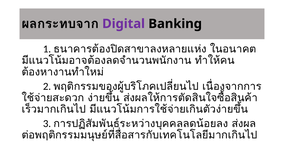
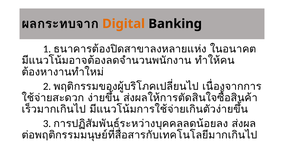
Digital colour: purple -> orange
